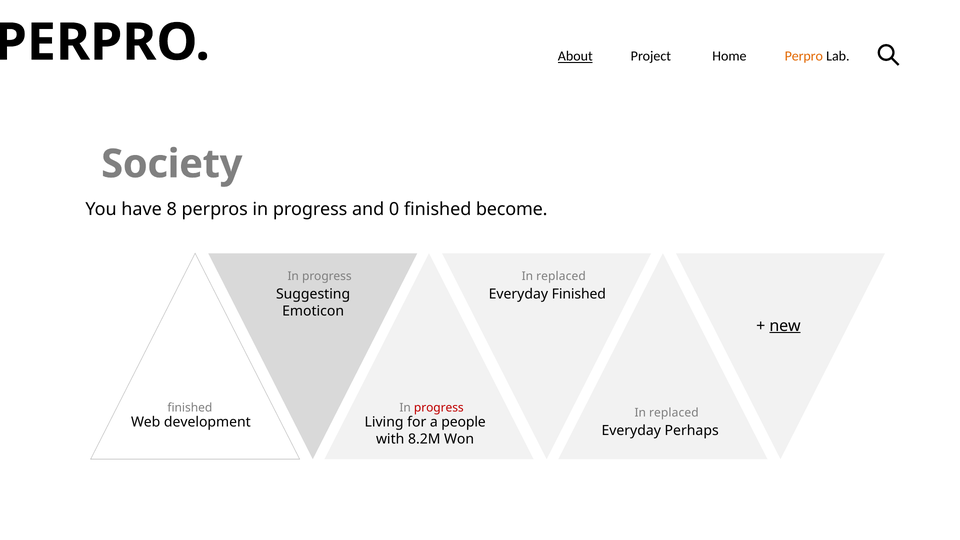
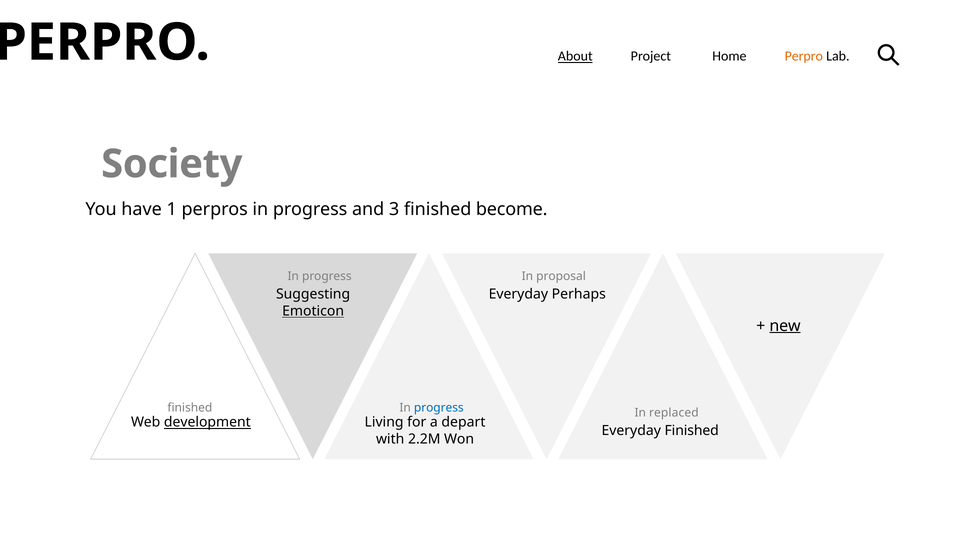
8: 8 -> 1
0: 0 -> 3
replaced at (561, 276): replaced -> proposal
Everyday Finished: Finished -> Perhaps
Emoticon underline: none -> present
progress at (439, 408) colour: red -> blue
development underline: none -> present
people: people -> depart
Everyday Perhaps: Perhaps -> Finished
8.2M: 8.2M -> 2.2M
